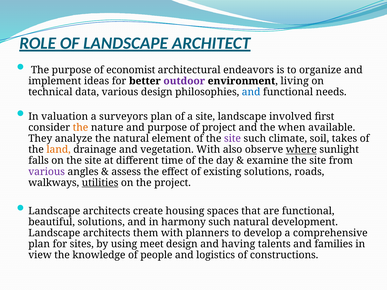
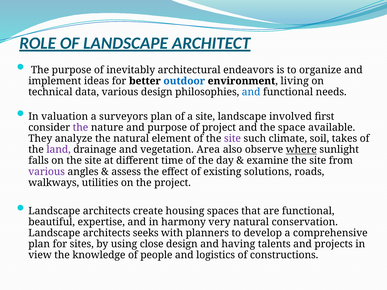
economist: economist -> inevitably
outdoor colour: purple -> blue
the at (80, 128) colour: orange -> purple
when: when -> space
land colour: orange -> purple
vegetation With: With -> Area
utilities underline: present -> none
beautiful solutions: solutions -> expertise
harmony such: such -> very
development: development -> conservation
them: them -> seeks
meet: meet -> close
families: families -> projects
